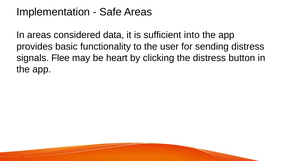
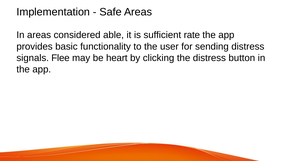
data: data -> able
into: into -> rate
